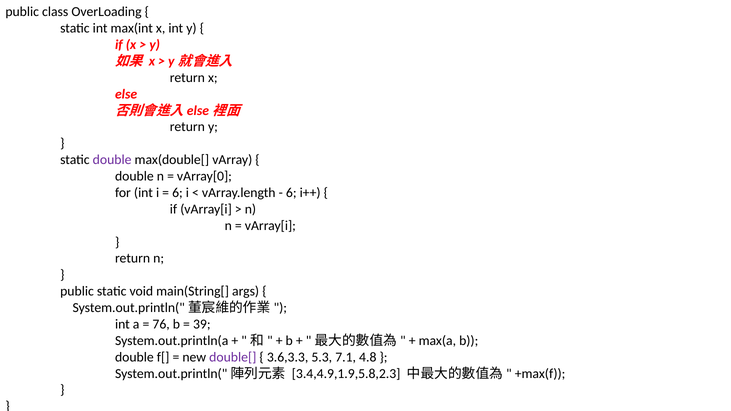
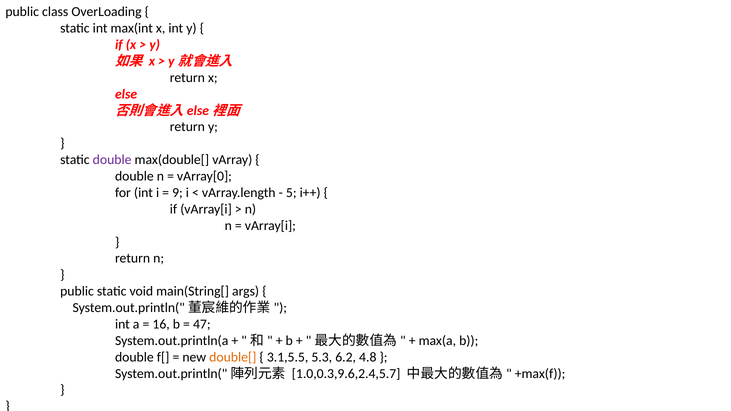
6 at (177, 193): 6 -> 9
6 at (291, 193): 6 -> 5
76: 76 -> 16
39: 39 -> 47
double[ colour: purple -> orange
3.6,3.3: 3.6,3.3 -> 3.1,5.5
7.1: 7.1 -> 6.2
3.4,4.9,1.9,5.8,2.3: 3.4,4.9,1.9,5.8,2.3 -> 1.0,0.3,9.6,2.4,5.7
